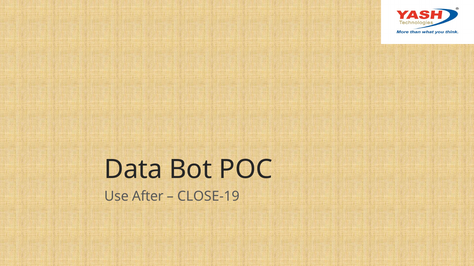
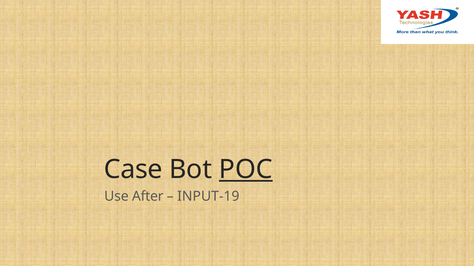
Data: Data -> Case
POC underline: none -> present
CLOSE-19: CLOSE-19 -> INPUT-19
